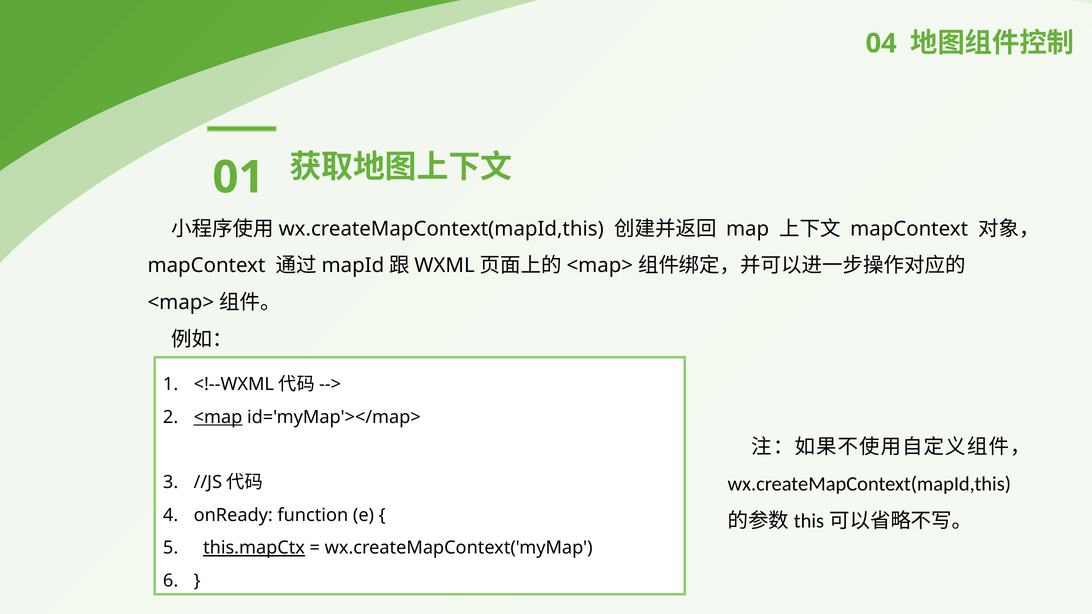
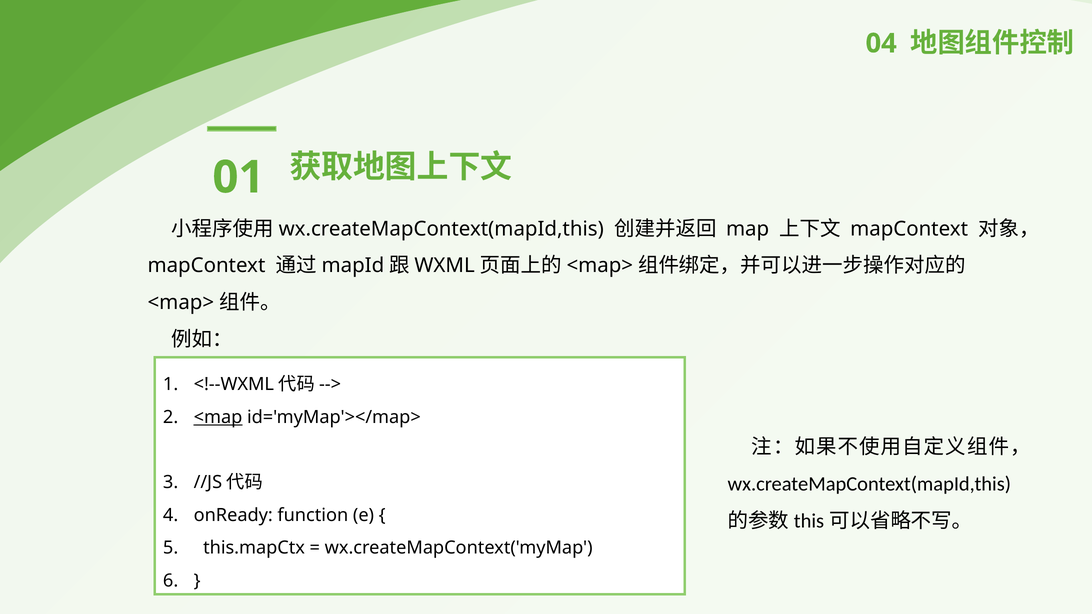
this.mapCtx underline: present -> none
